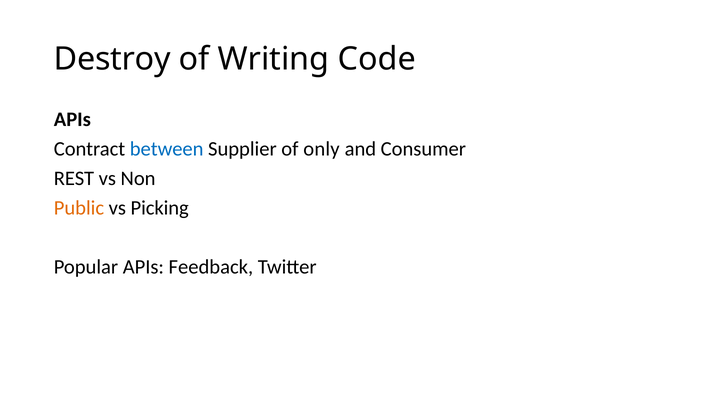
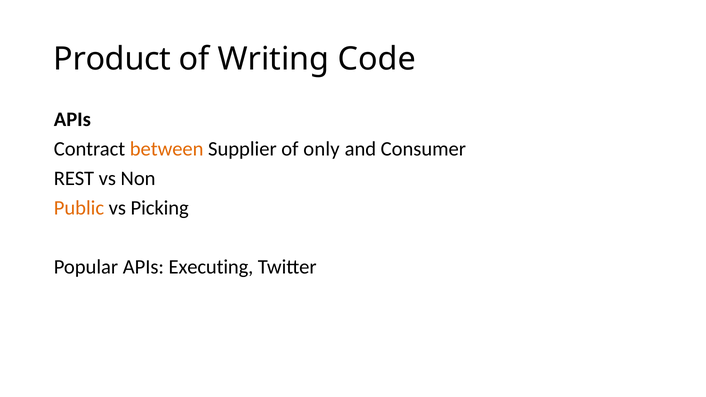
Destroy: Destroy -> Product
between colour: blue -> orange
Feedback: Feedback -> Executing
